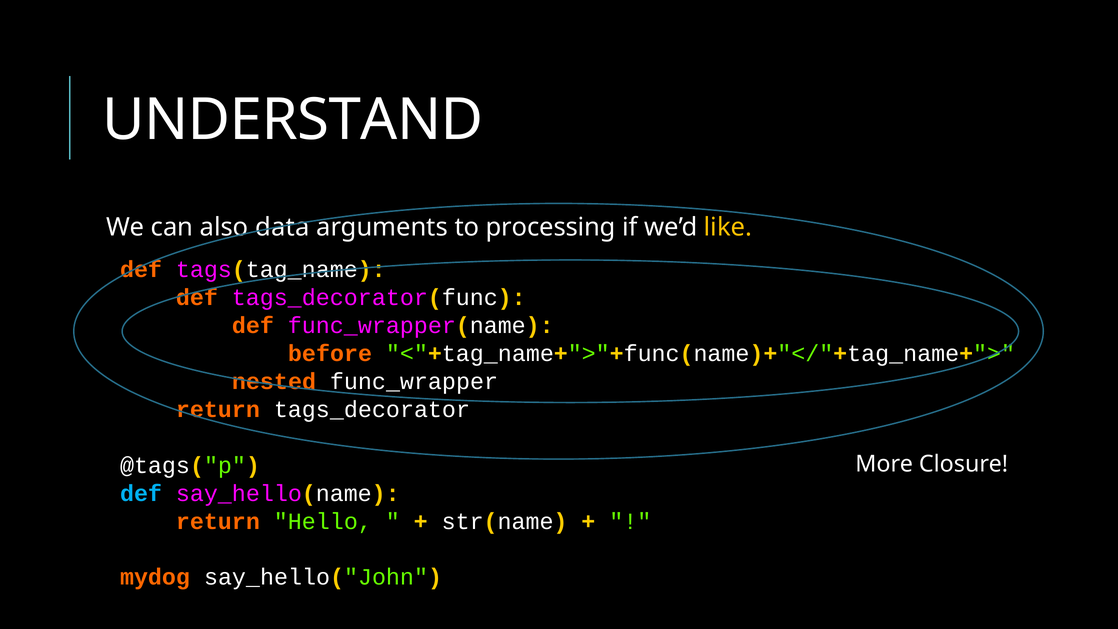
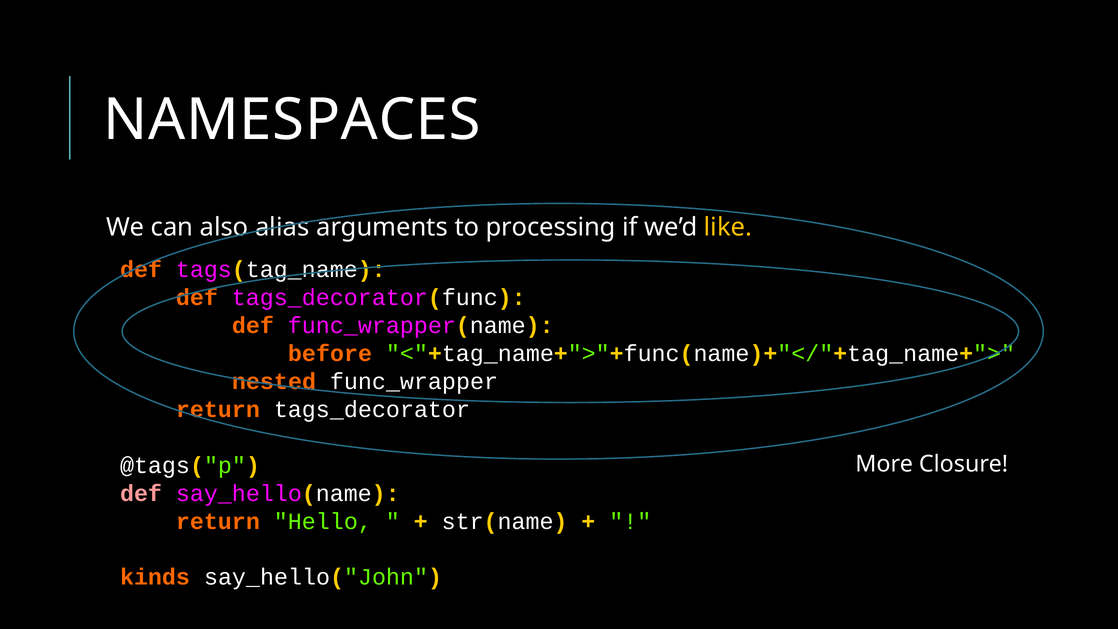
UNDERSTAND: UNDERSTAND -> NAMESPACES
data: data -> alias
def at (141, 493) colour: light blue -> pink
mydog: mydog -> kinds
